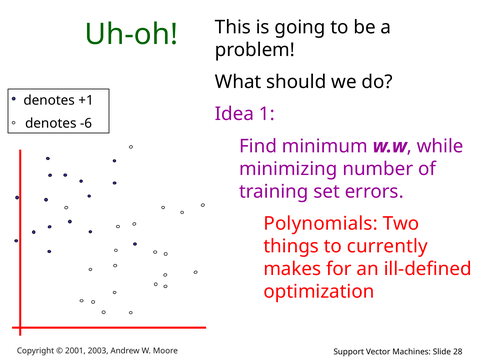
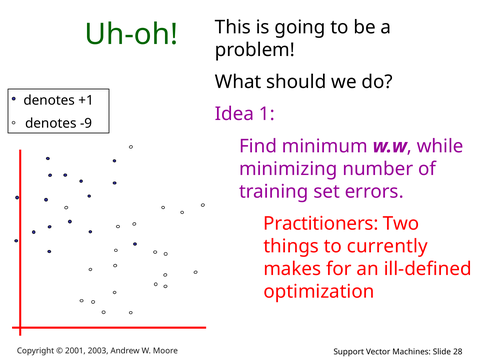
-6: -6 -> -9
Polynomials: Polynomials -> Practitioners
